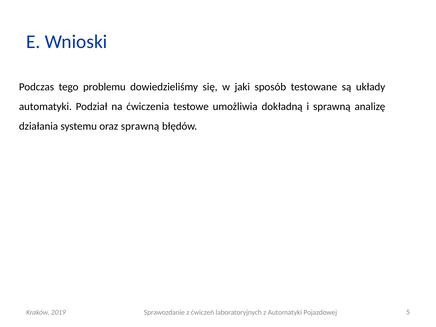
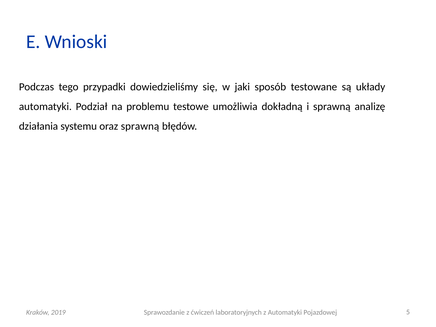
problemu: problemu -> przypadki
ćwiczenia: ćwiczenia -> problemu
